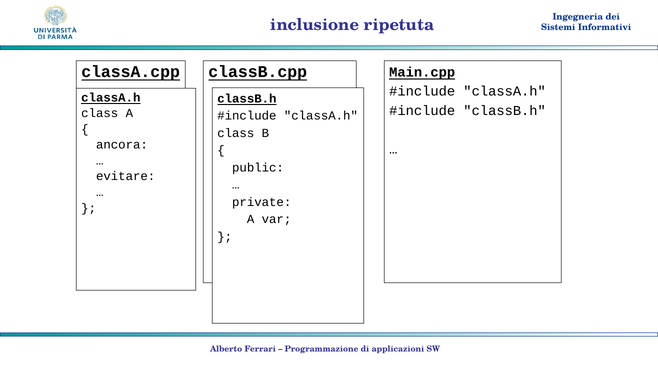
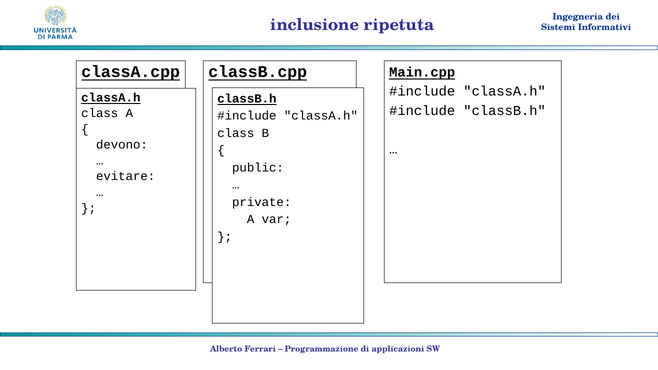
ancora: ancora -> devono
